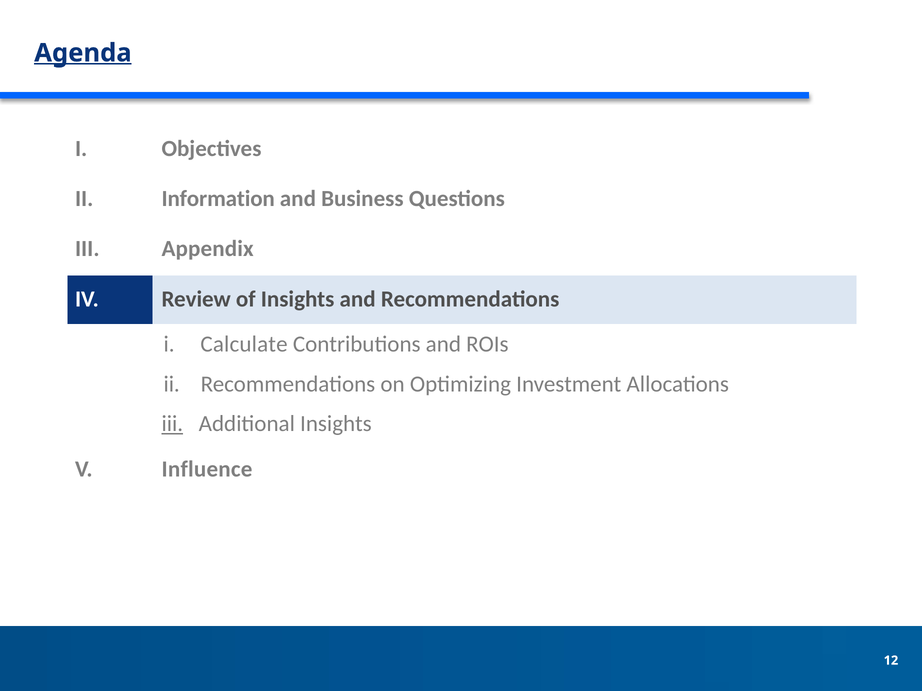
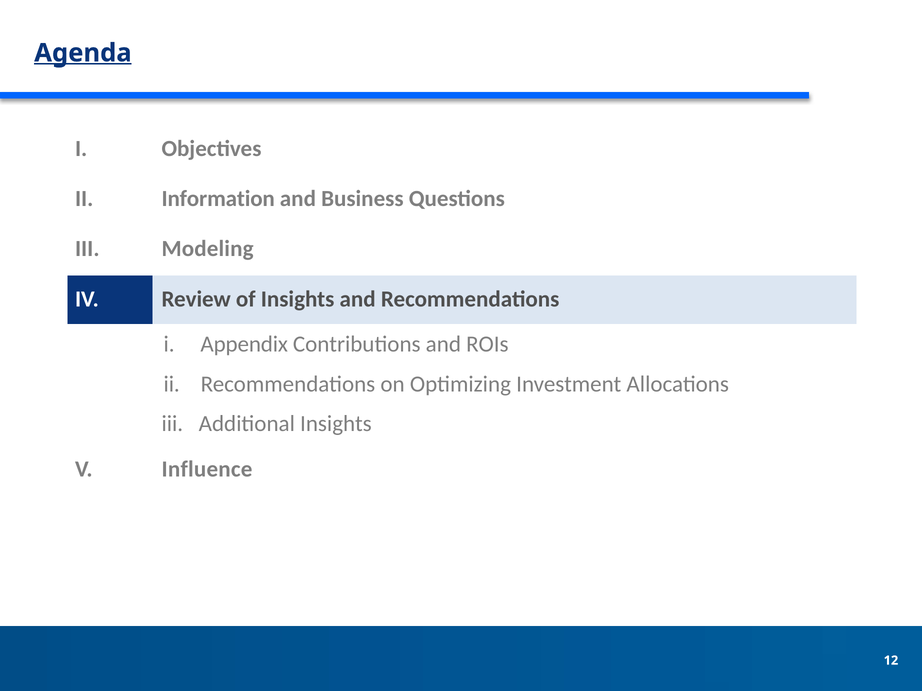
Appendix: Appendix -> Modeling
Calculate: Calculate -> Appendix
iii at (172, 424) underline: present -> none
